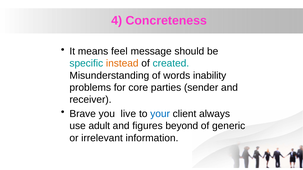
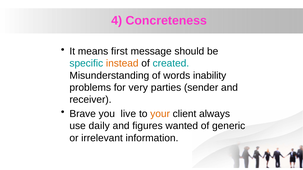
feel: feel -> first
core: core -> very
your colour: blue -> orange
adult: adult -> daily
beyond: beyond -> wanted
